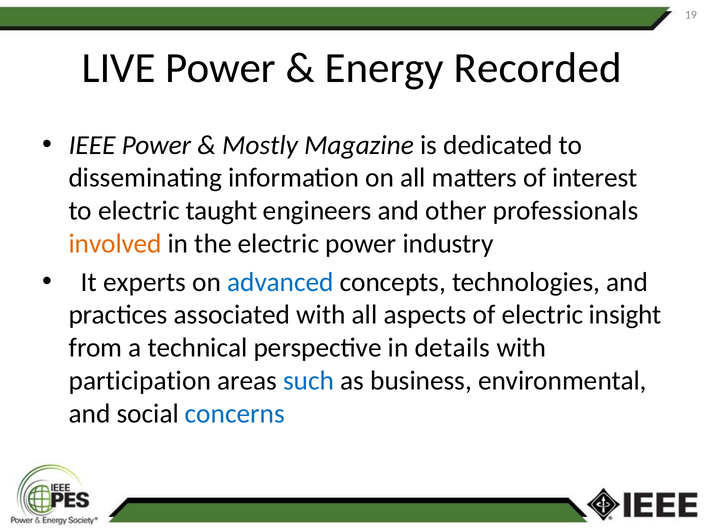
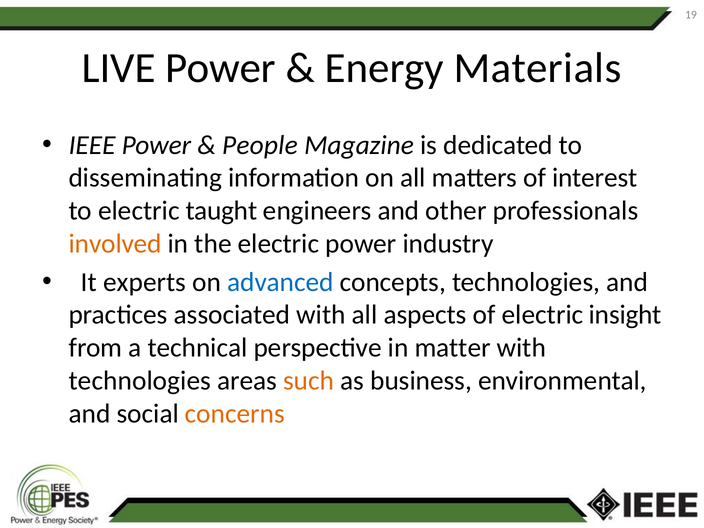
Recorded: Recorded -> Materials
Mostly: Mostly -> People
details: details -> matter
participation at (140, 381): participation -> technologies
such colour: blue -> orange
concerns colour: blue -> orange
